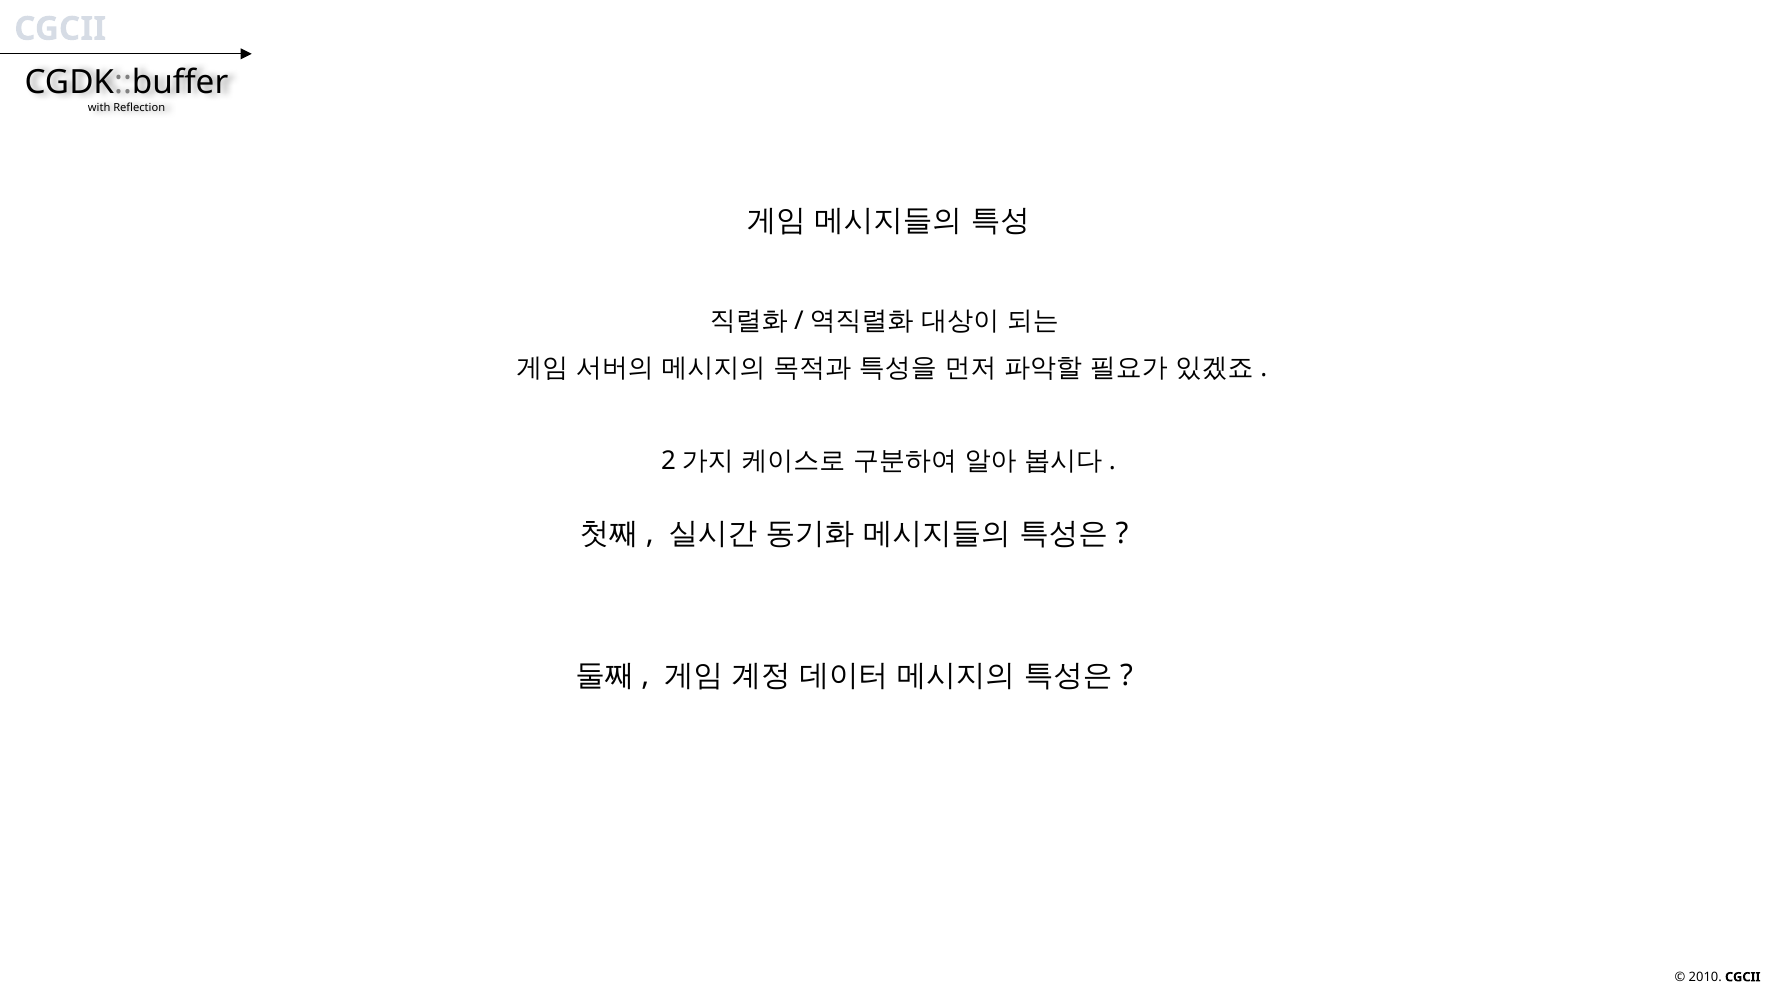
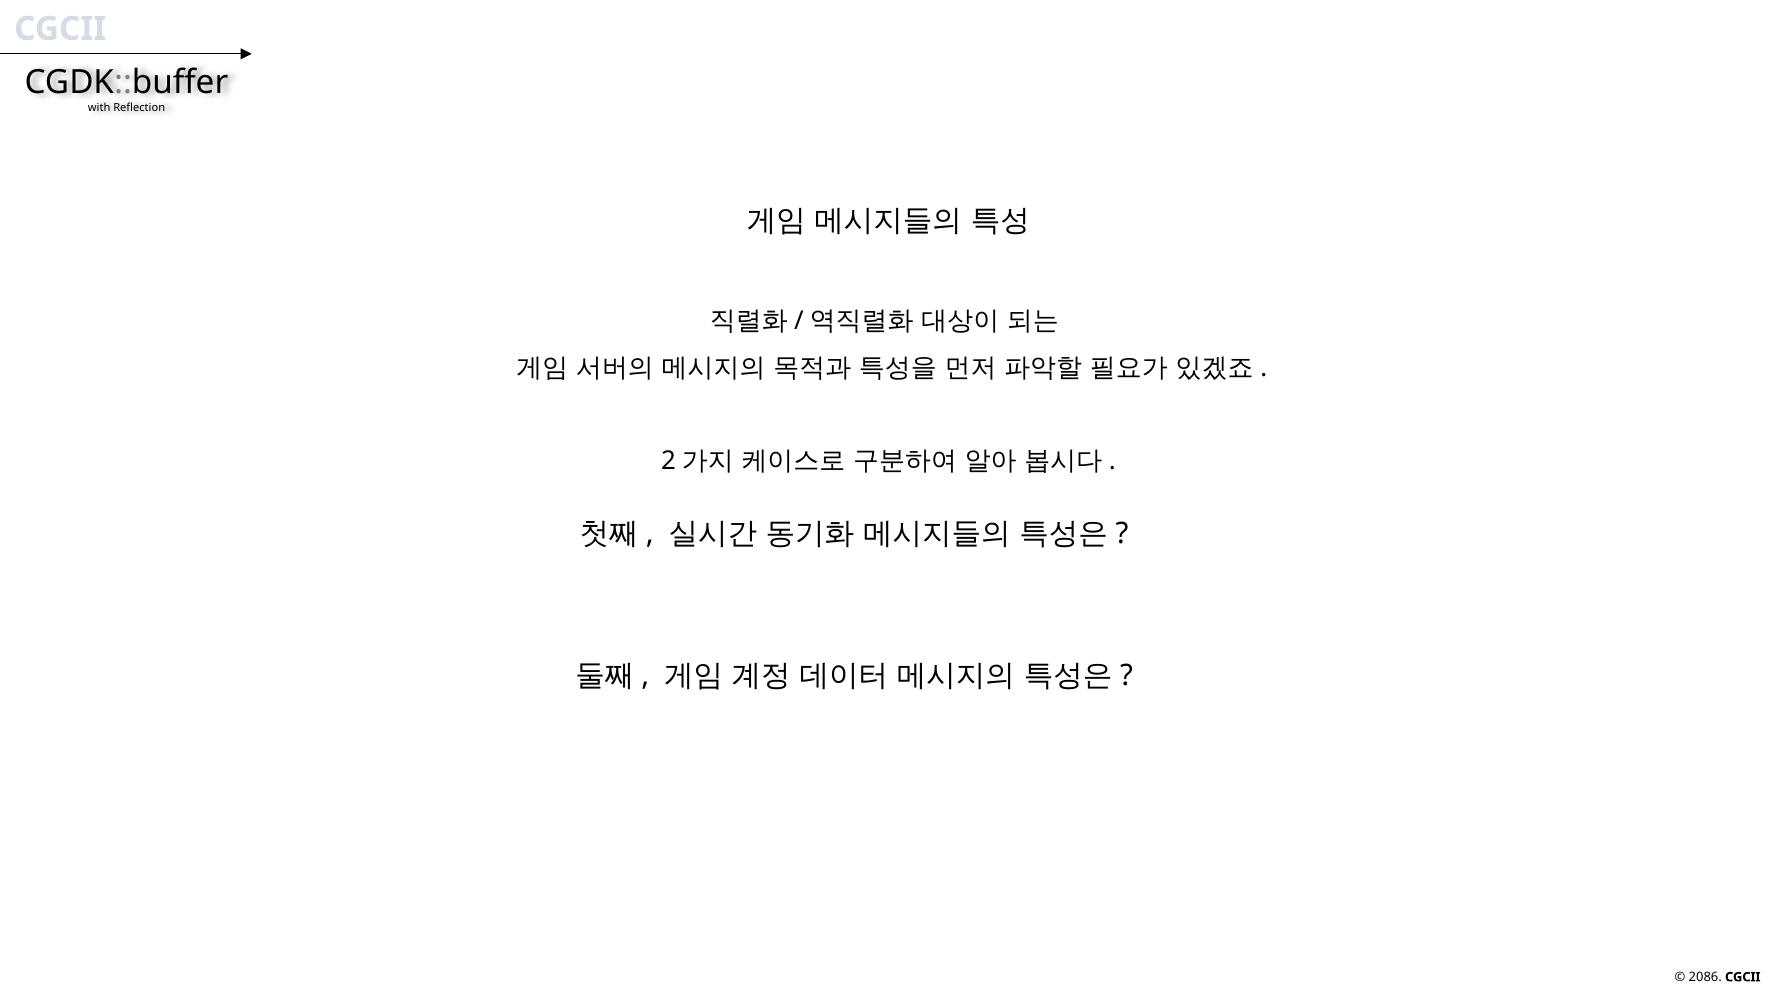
2010: 2010 -> 2086
